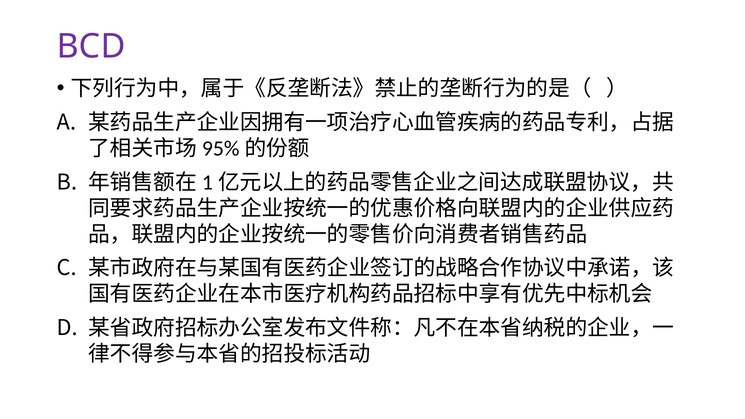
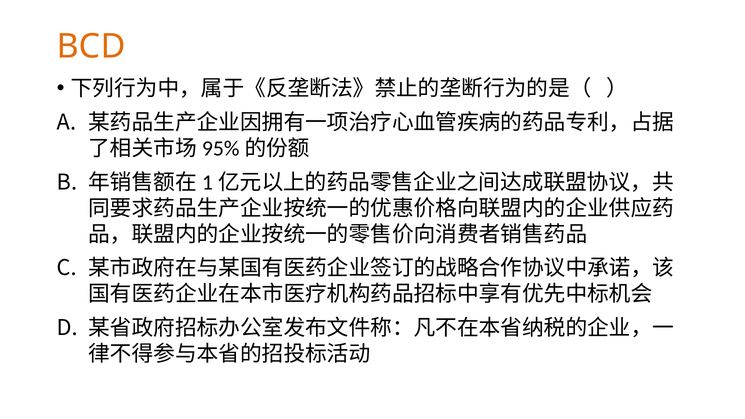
BCD colour: purple -> orange
